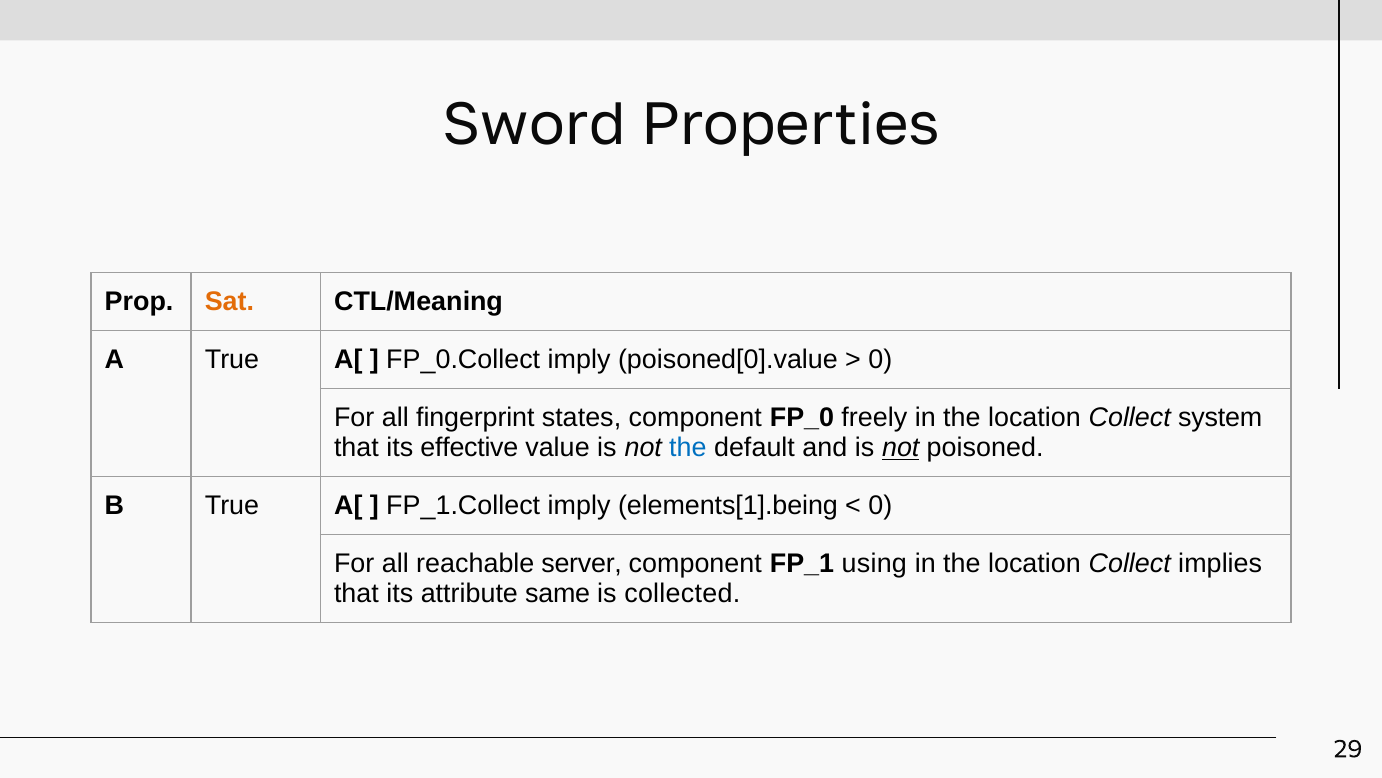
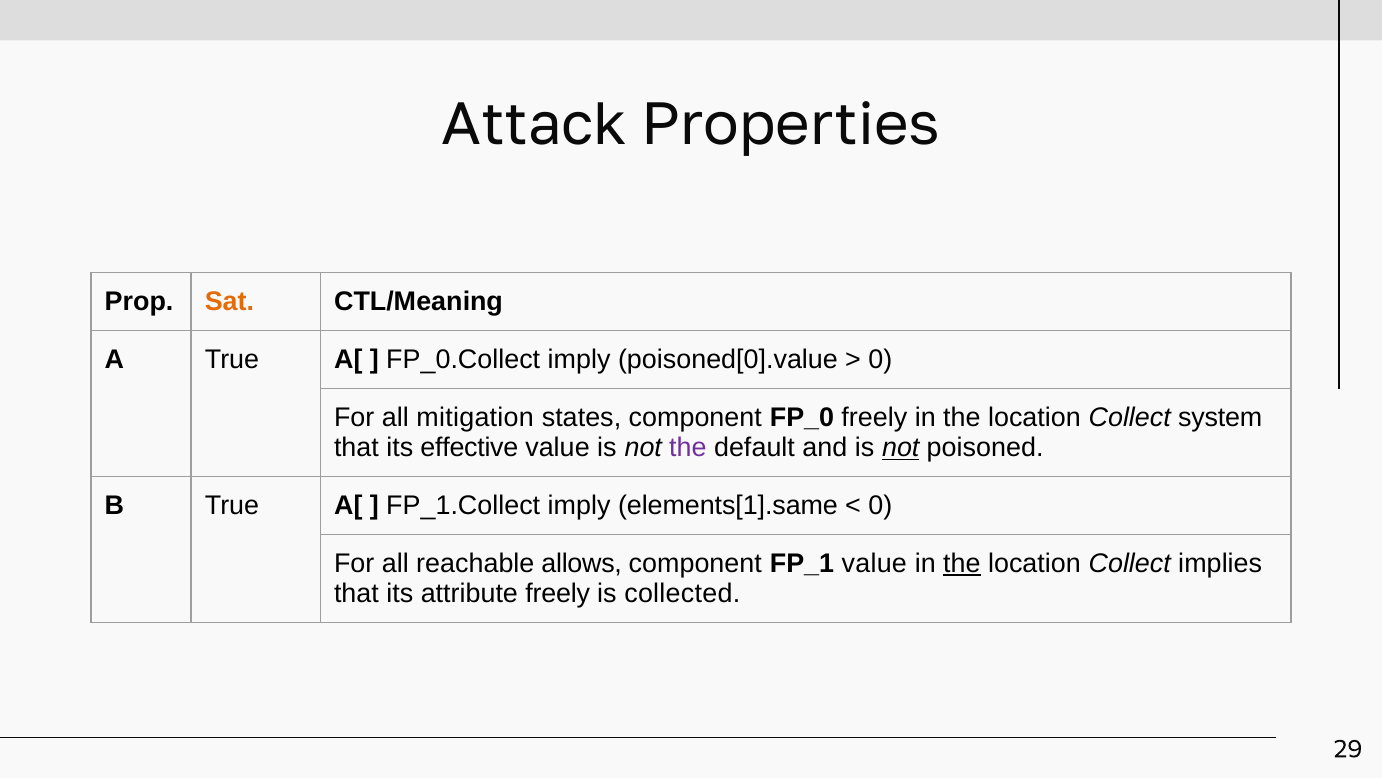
Sword: Sword -> Attack
fingerprint: fingerprint -> mitigation
the at (688, 448) colour: blue -> purple
elements[1].being: elements[1].being -> elements[1].same
server: server -> allows
using at (874, 563): using -> value
the at (962, 563) underline: none -> present
attribute same: same -> freely
